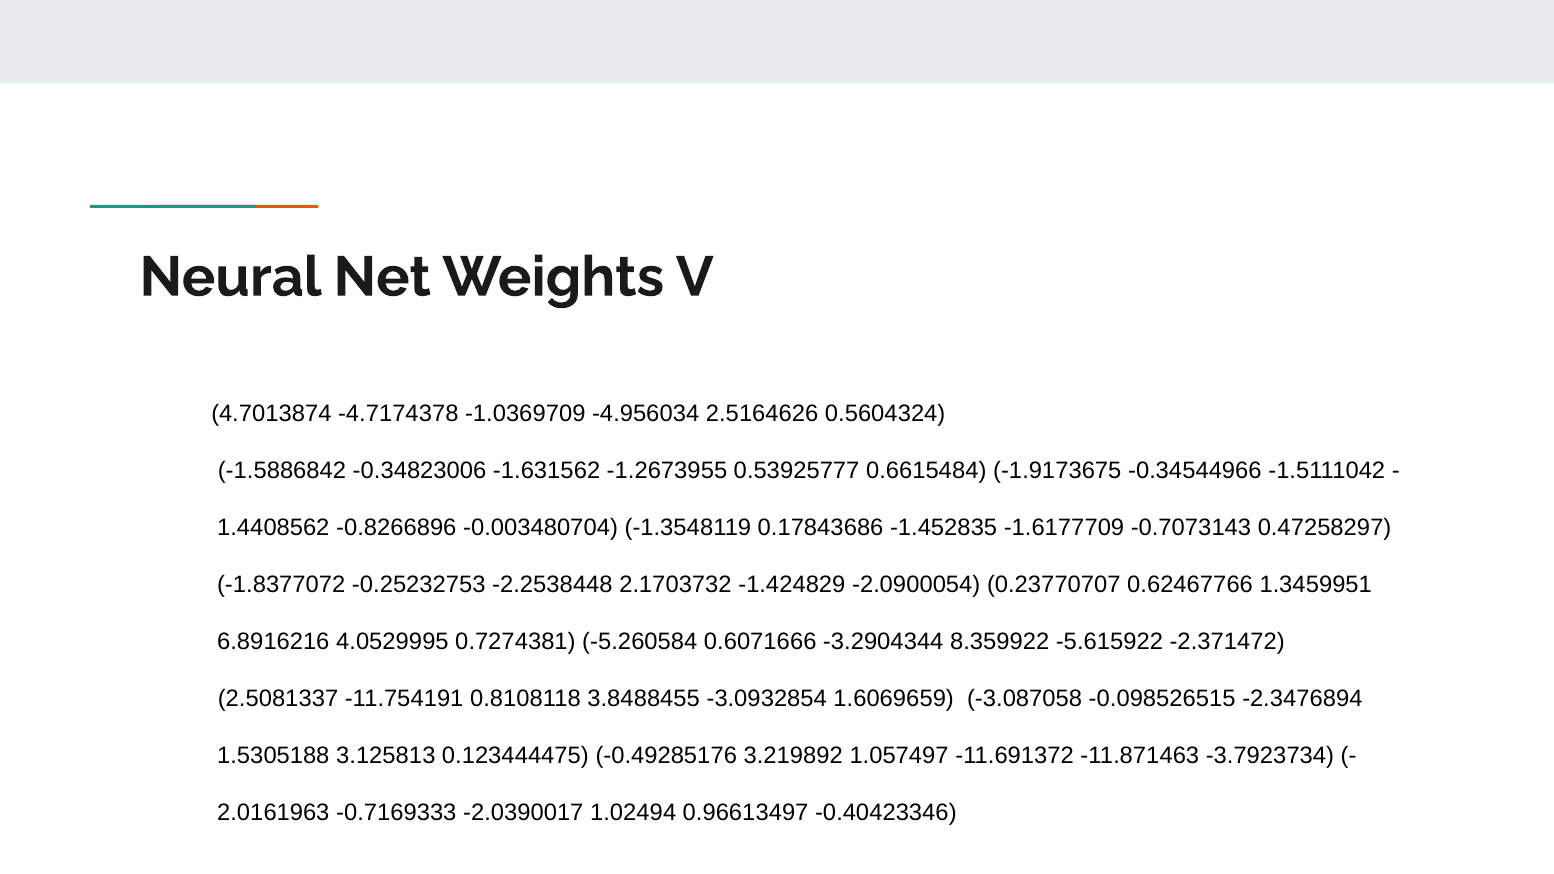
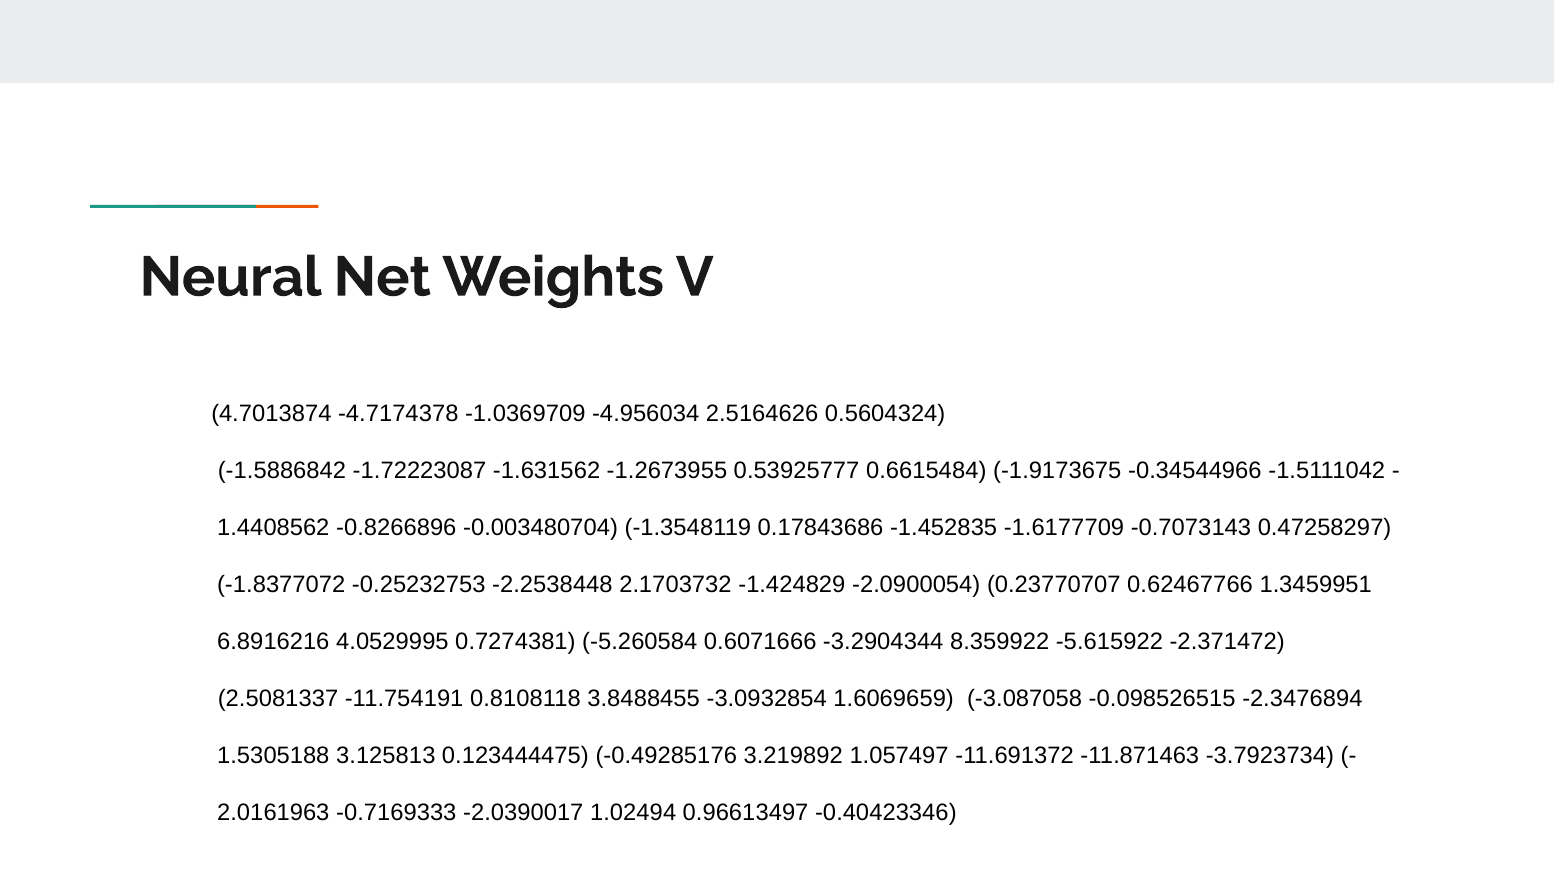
-0.34823006: -0.34823006 -> -1.72223087
